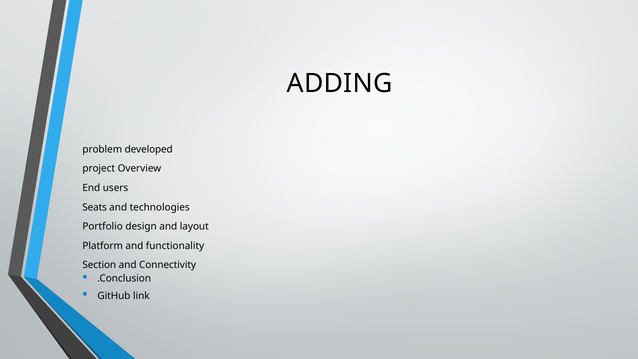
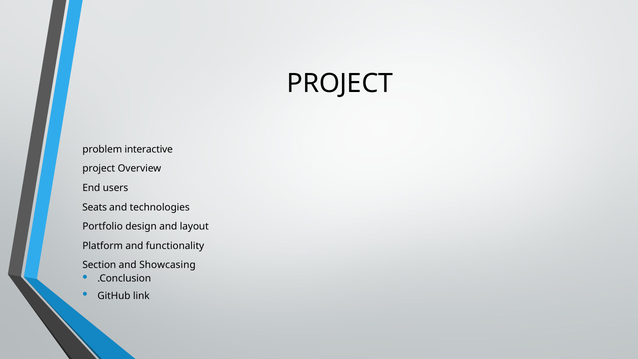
ADDING at (340, 84): ADDING -> PROJECT
developed: developed -> interactive
Connectivity: Connectivity -> Showcasing
